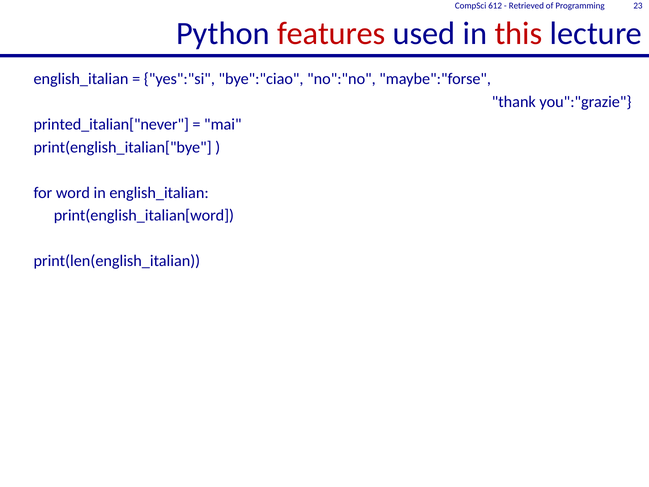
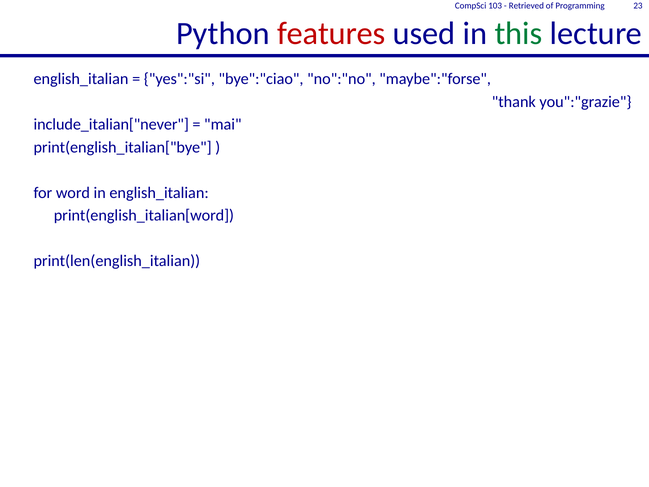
612: 612 -> 103
this colour: red -> green
printed_italian["never: printed_italian["never -> include_italian["never
